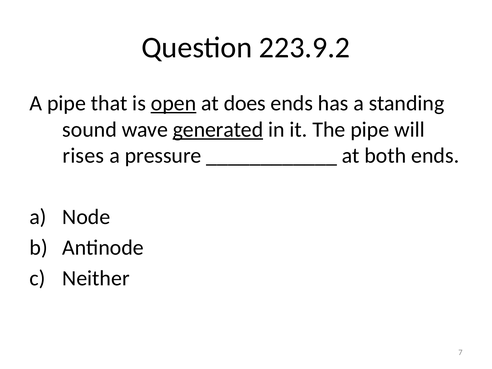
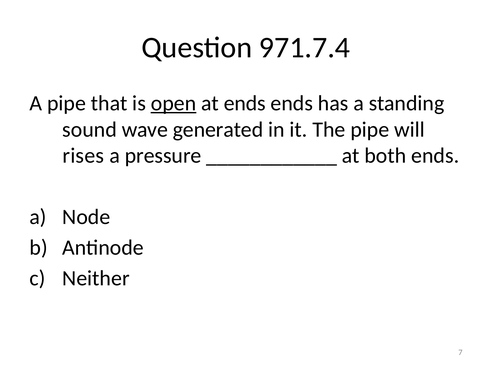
223.9.2: 223.9.2 -> 971.7.4
at does: does -> ends
generated underline: present -> none
